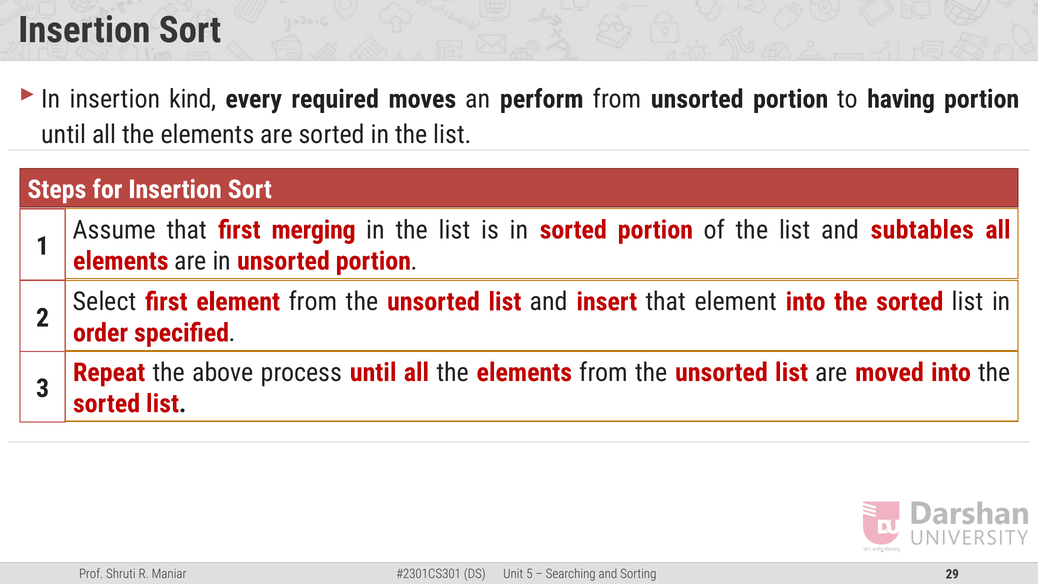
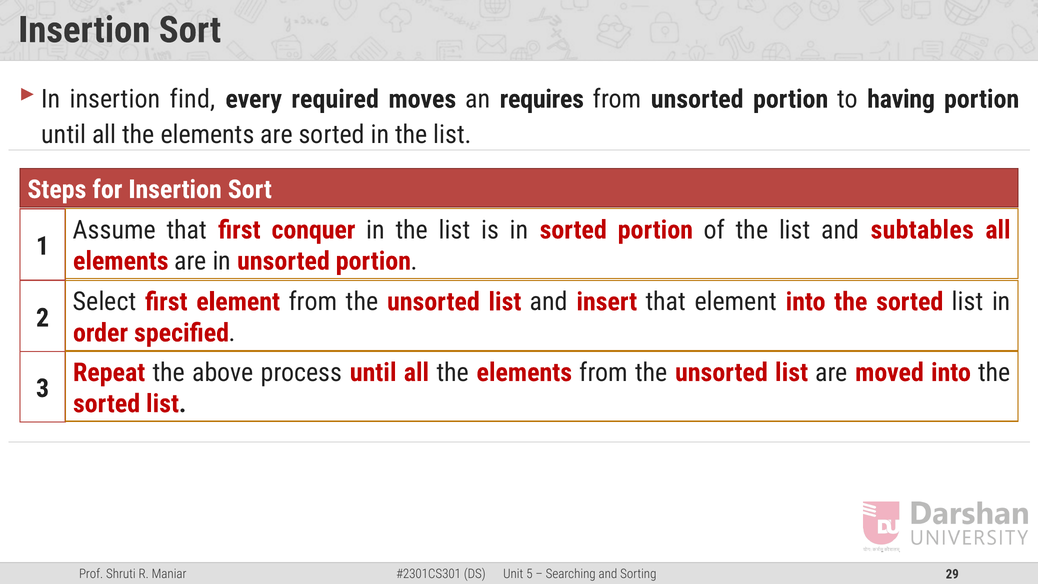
kind: kind -> find
perform: perform -> requires
merging: merging -> conquer
